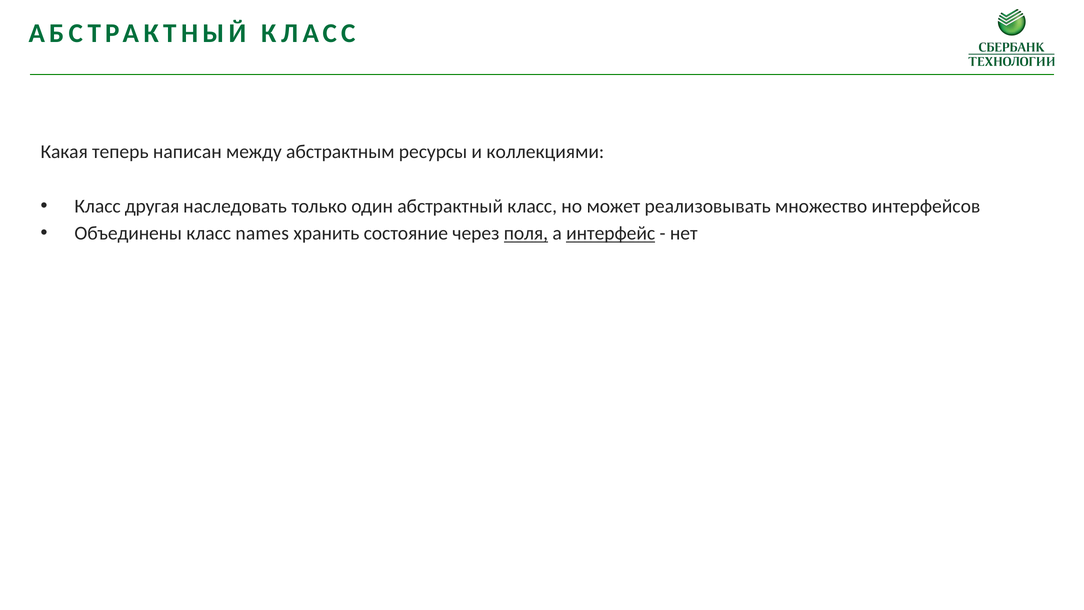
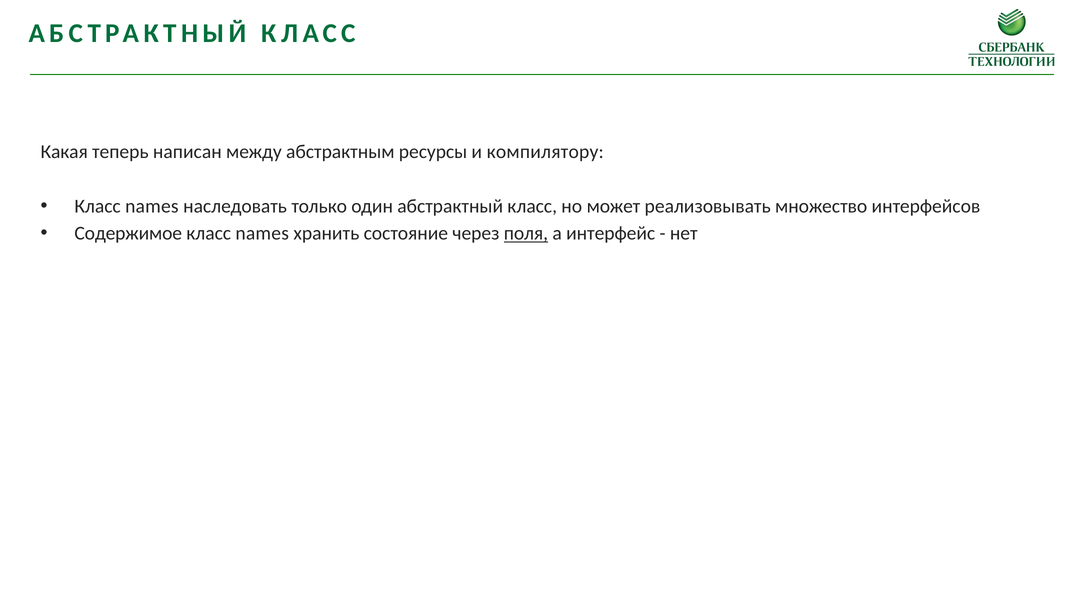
коллекциями: коллекциями -> компилятору
другая at (152, 206): другая -> names
Объединены: Объединены -> Содержимое
интерфейс underline: present -> none
